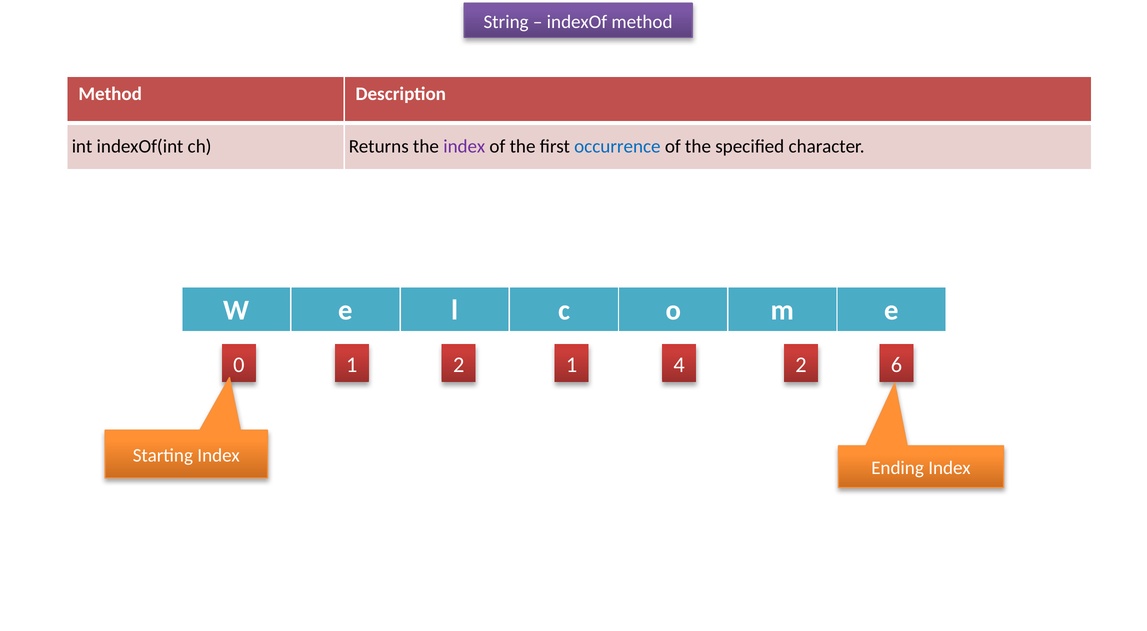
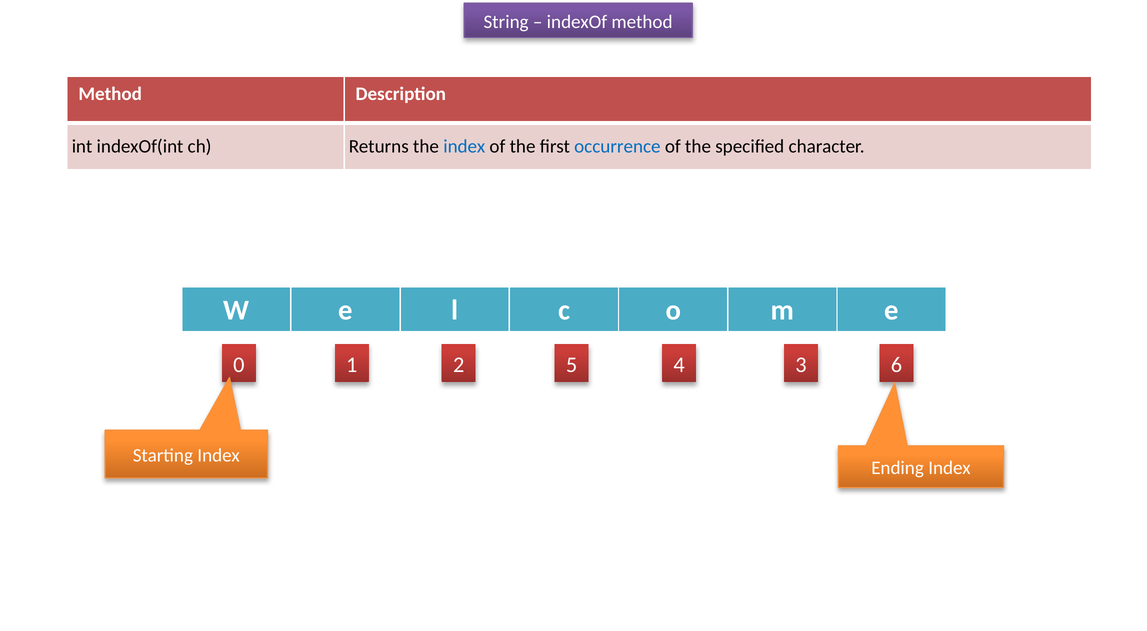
index at (464, 146) colour: purple -> blue
2 1: 1 -> 5
4 2: 2 -> 3
